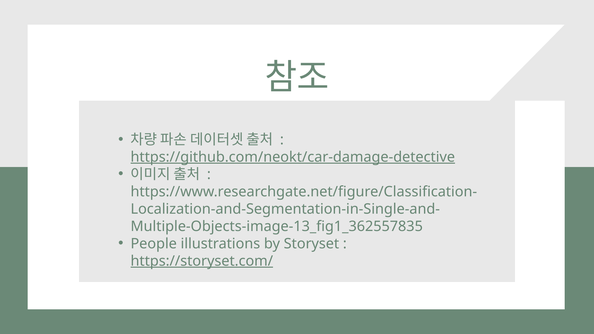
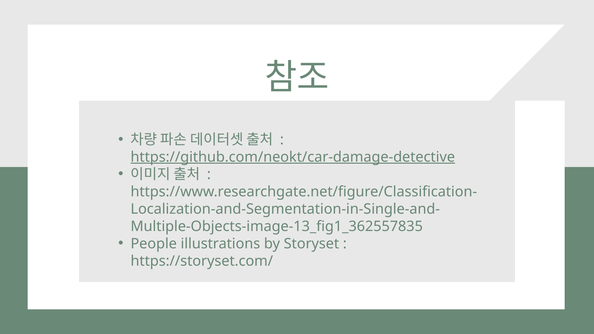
https://storyset.com/ underline: present -> none
